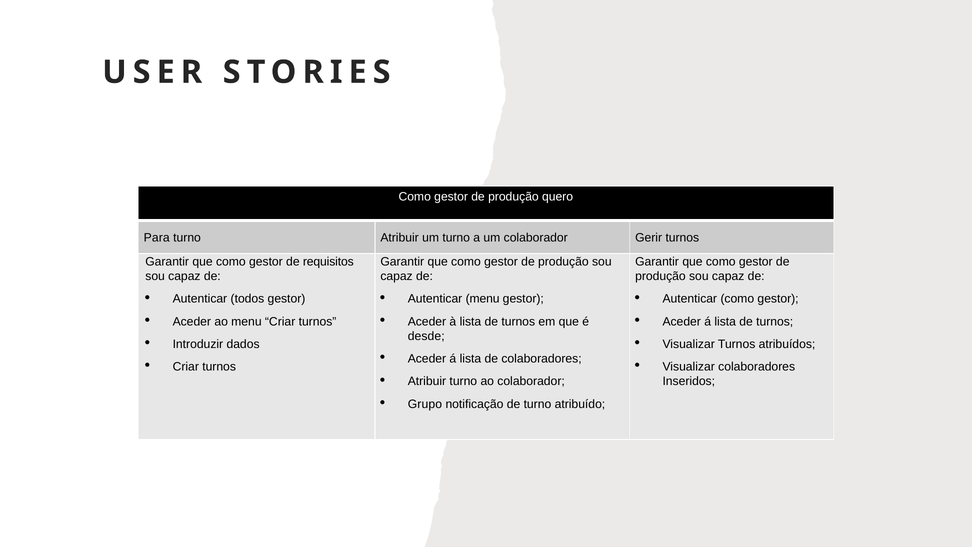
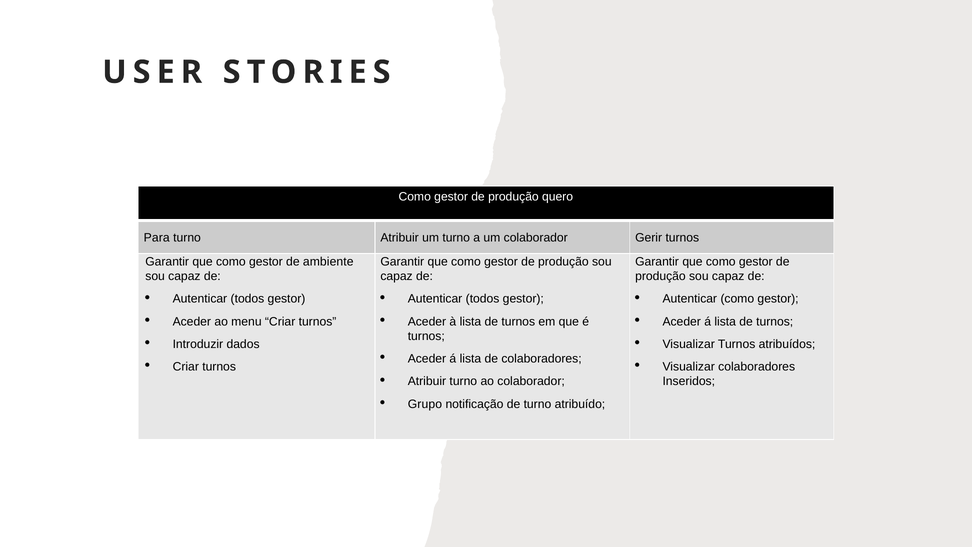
requisitos: requisitos -> ambiente
menu at (483, 299): menu -> todos
desde at (426, 336): desde -> turnos
